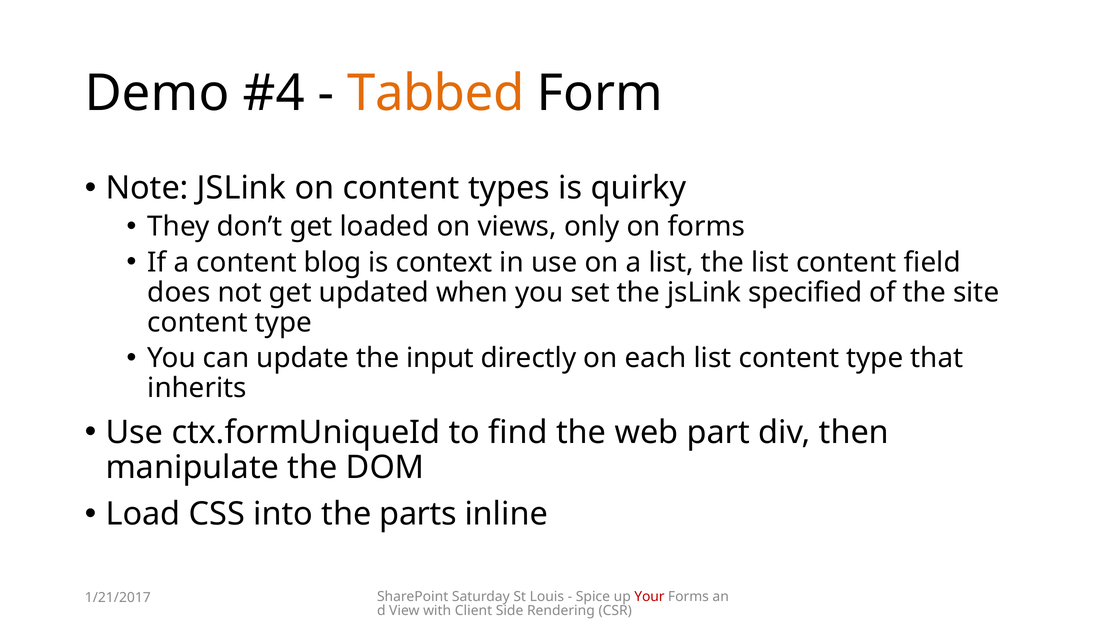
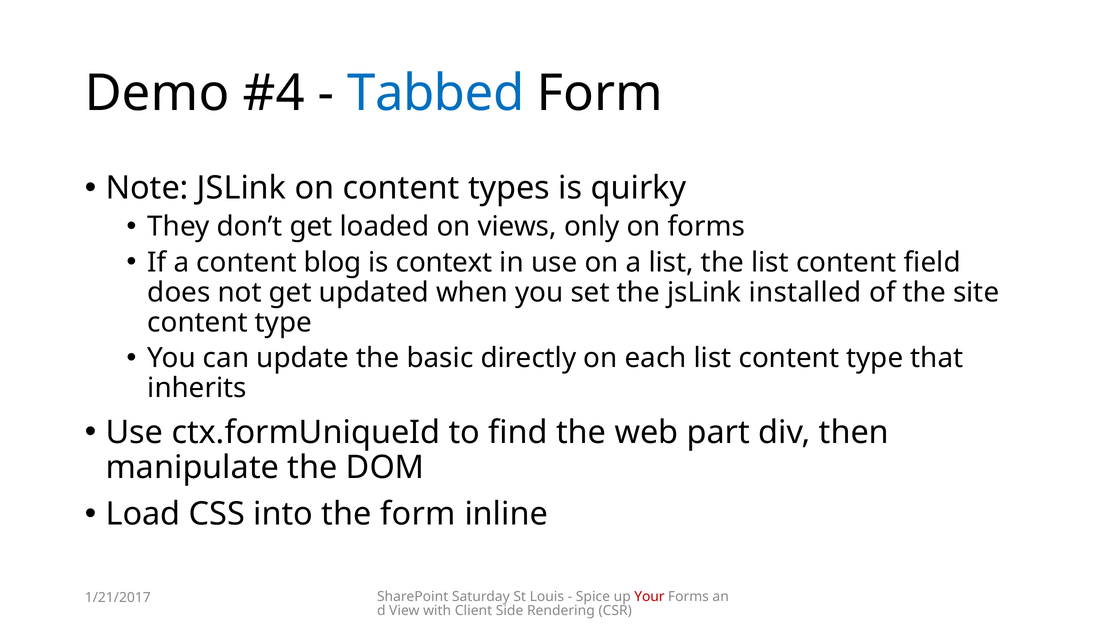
Tabbed colour: orange -> blue
specified: specified -> installed
input: input -> basic
the parts: parts -> form
